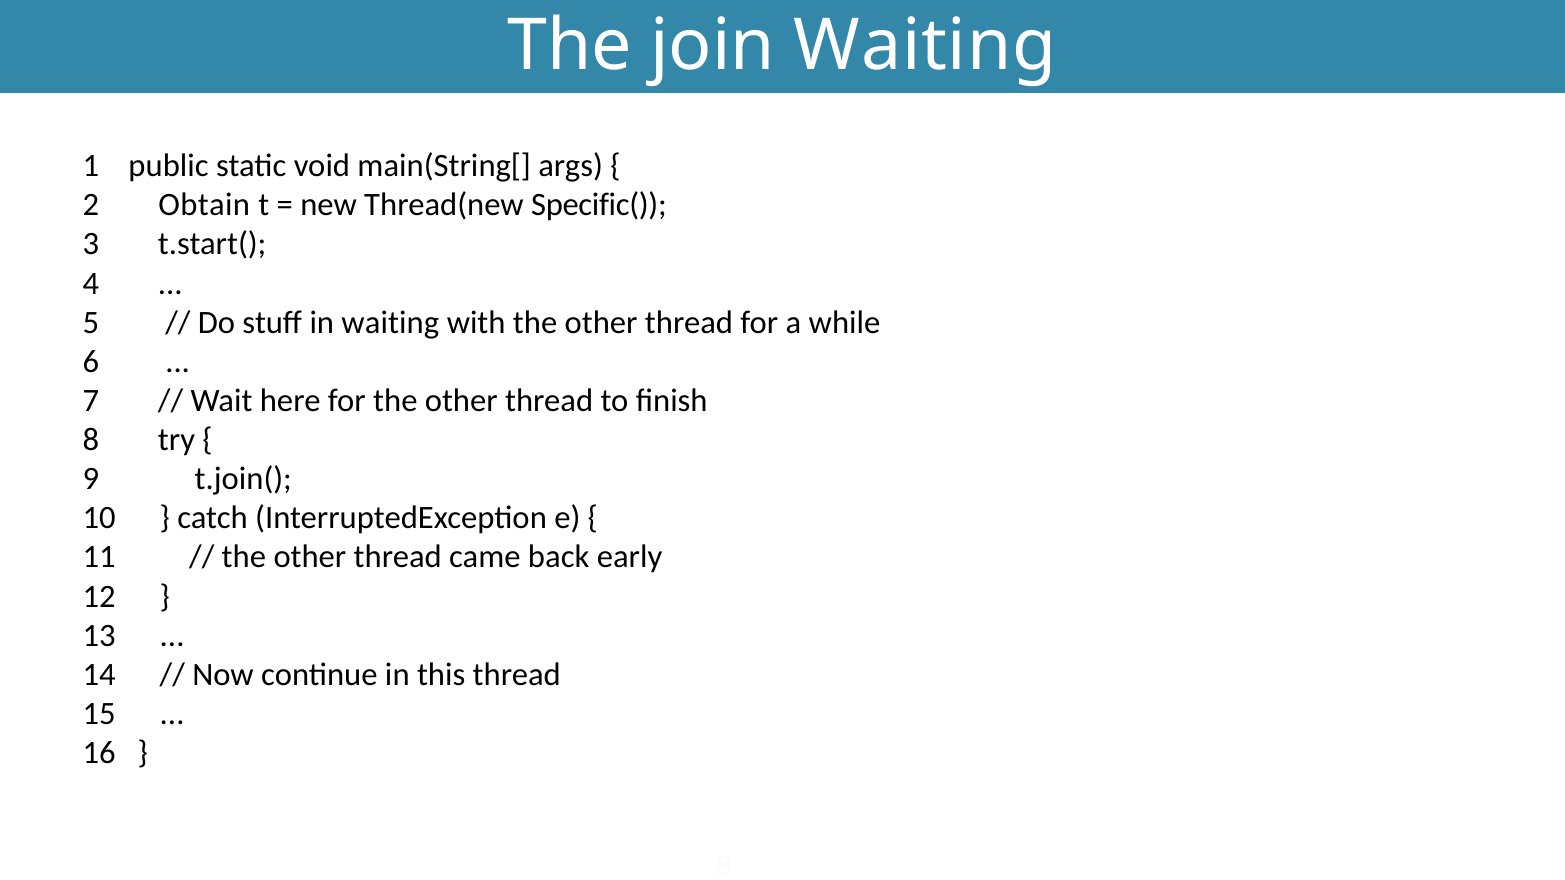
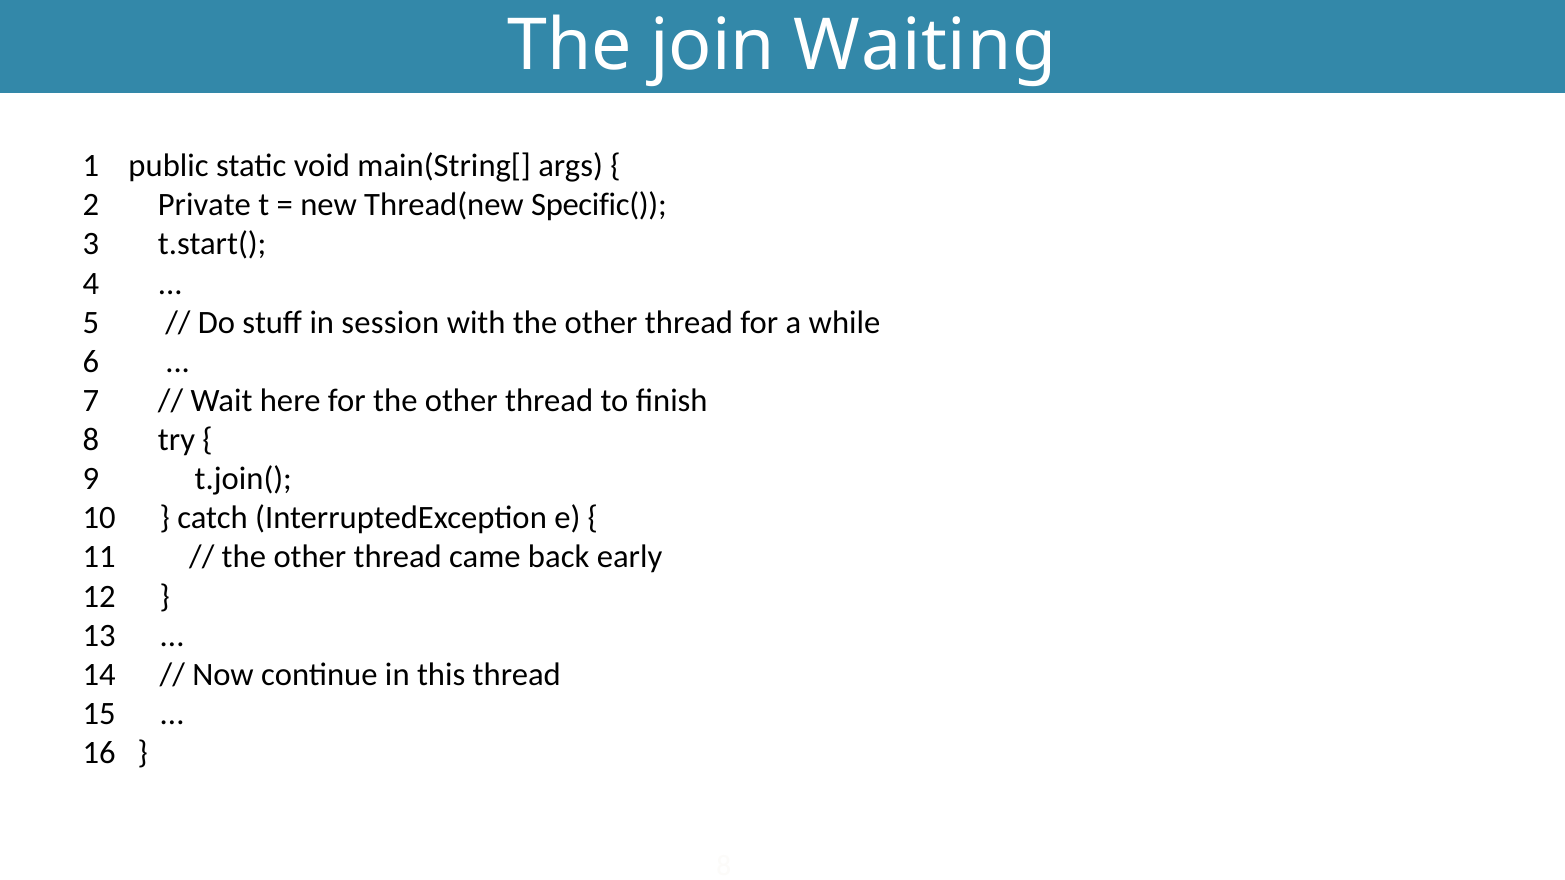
Obtain: Obtain -> Private
in waiting: waiting -> session
